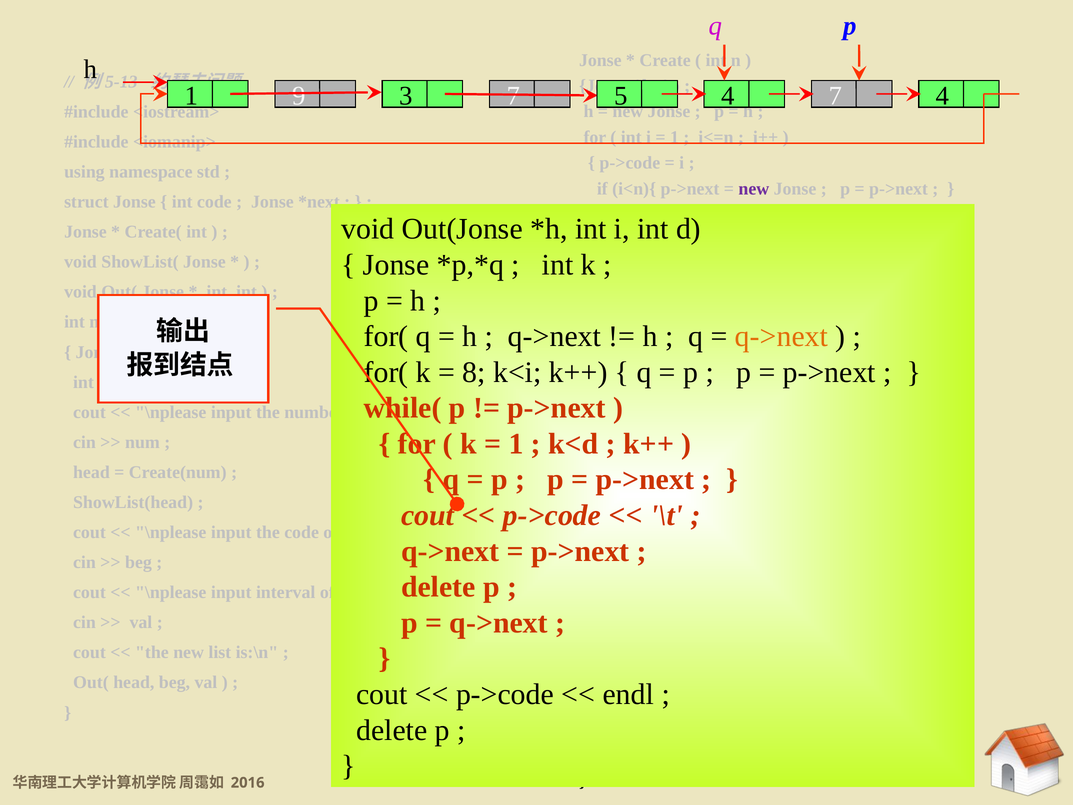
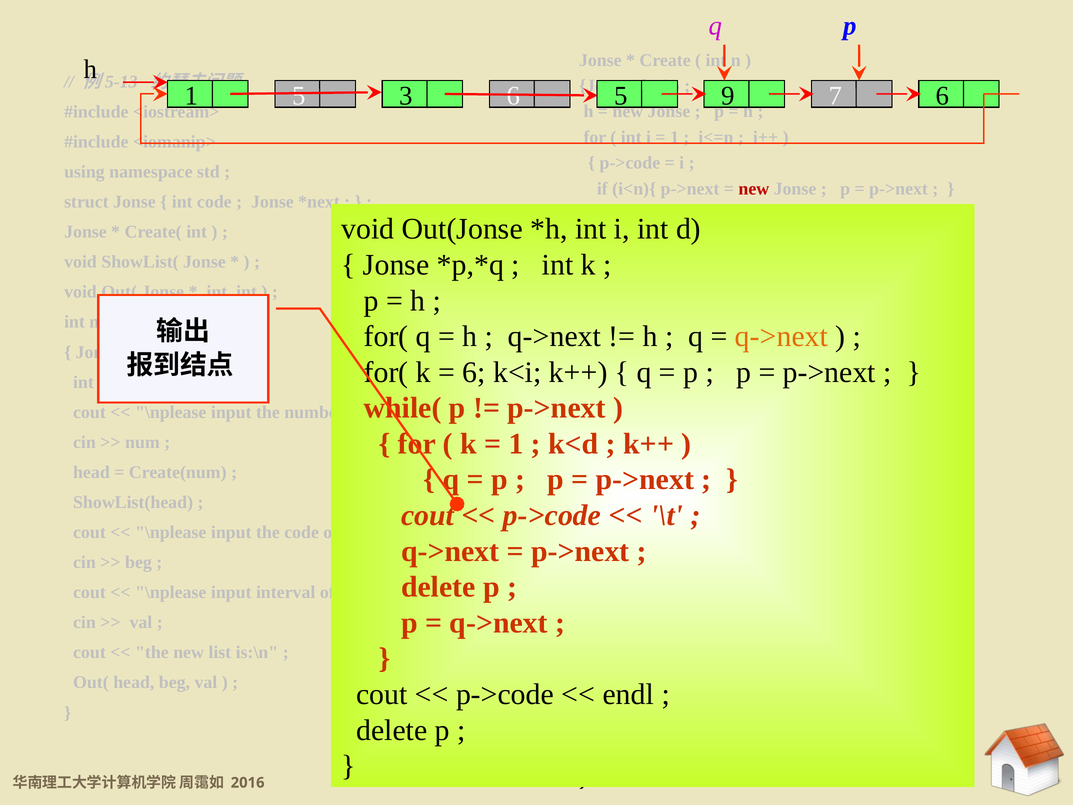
1 9: 9 -> 5
3 7: 7 -> 6
4 at (728, 96): 4 -> 9
7 4: 4 -> 6
new at (754, 189) colour: purple -> red
8 at (474, 372): 8 -> 6
